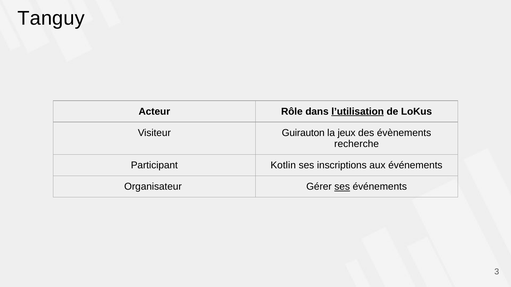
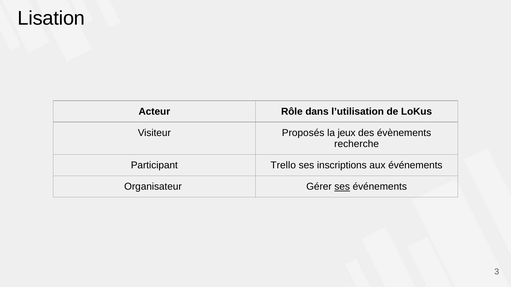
Tanguy at (51, 18): Tanguy -> Lisation
l’utilisation underline: present -> none
Guirauton: Guirauton -> Proposés
Kotlin: Kotlin -> Trello
